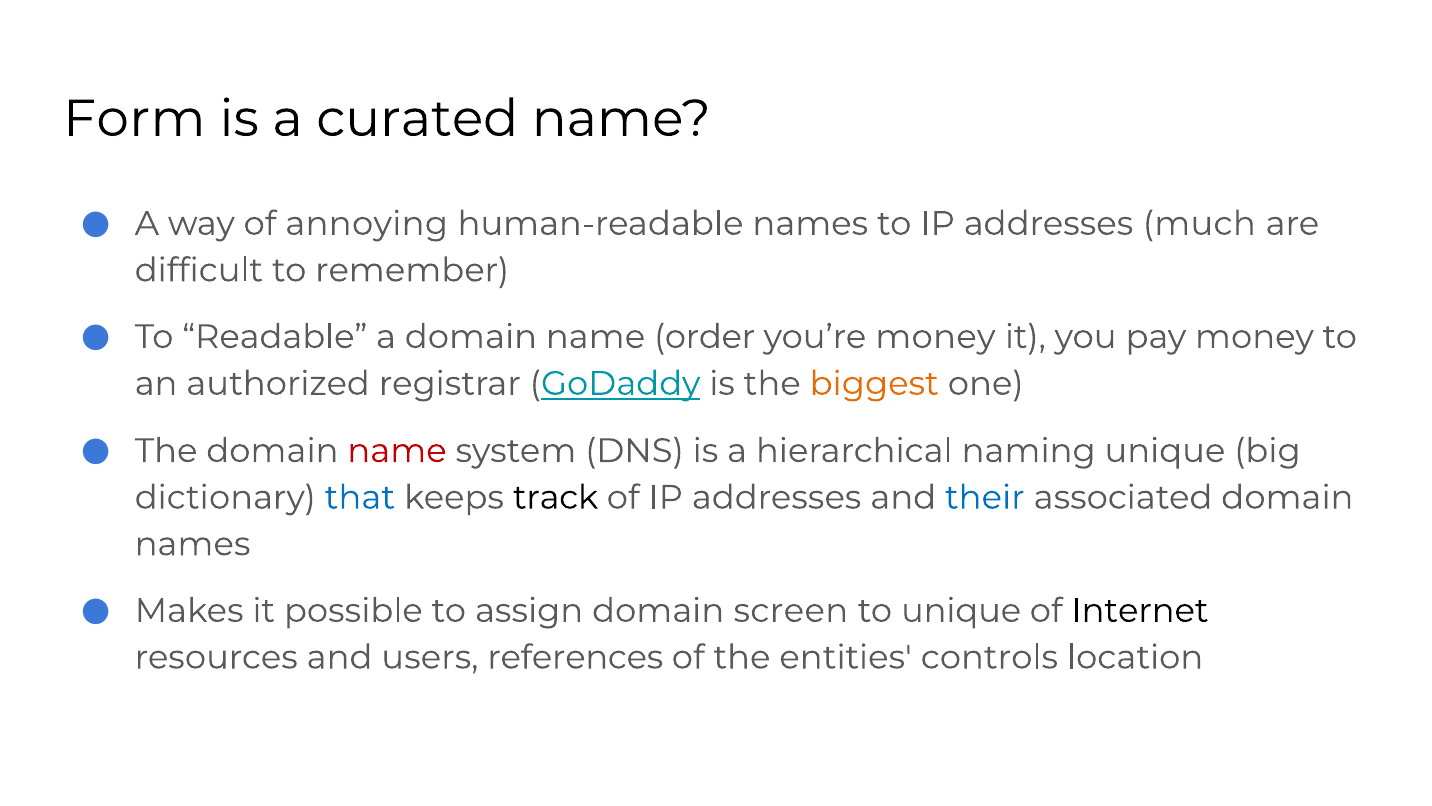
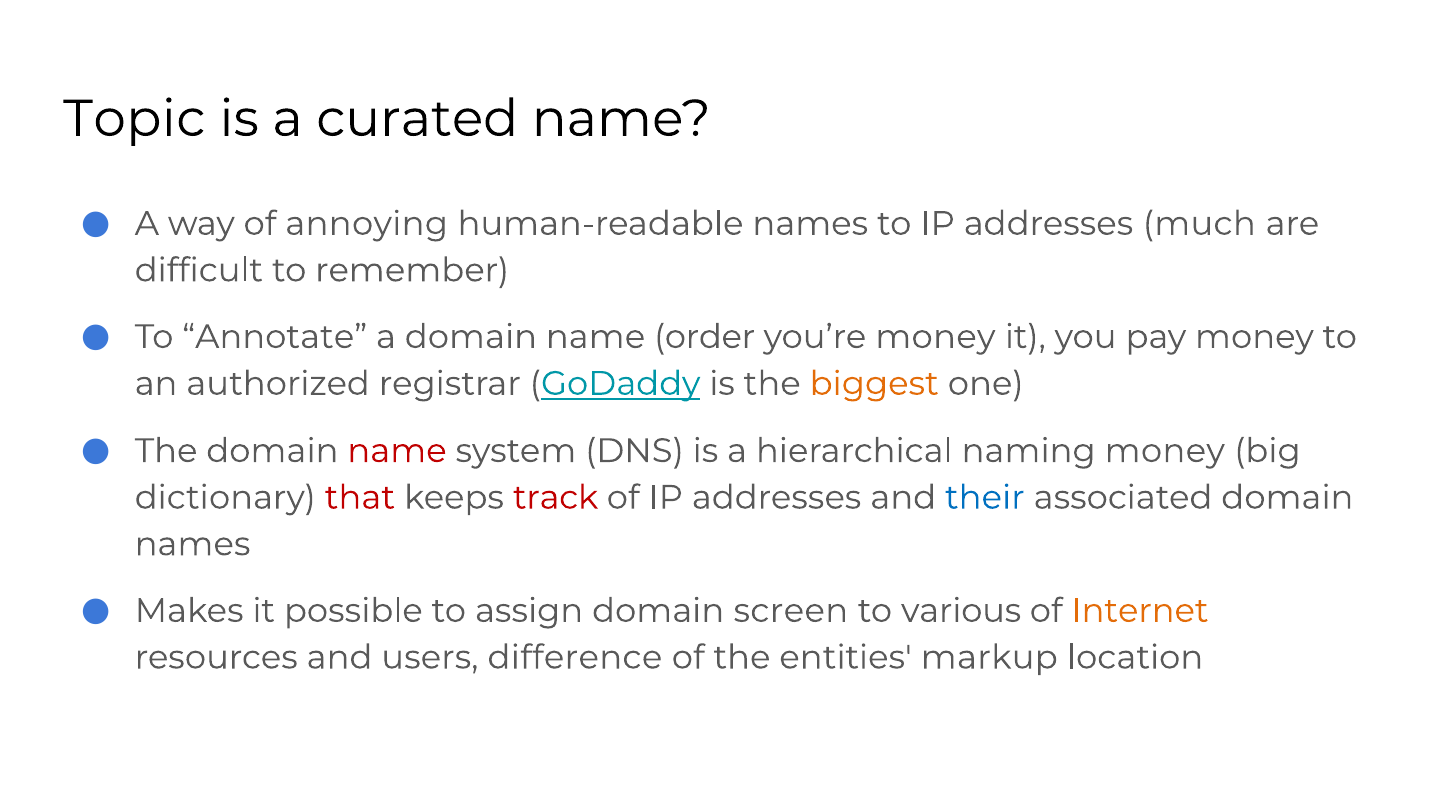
Form: Form -> Topic
Readable: Readable -> Annotate
naming unique: unique -> money
that colour: blue -> red
track colour: black -> red
to unique: unique -> various
Internet colour: black -> orange
references: references -> difference
controls: controls -> markup
